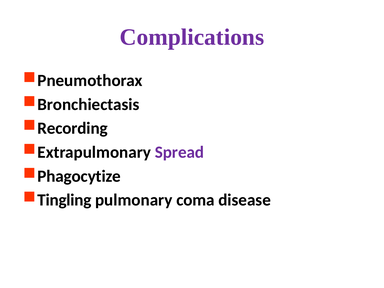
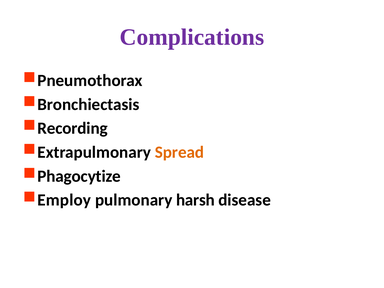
Spread colour: purple -> orange
Tingling: Tingling -> Employ
coma: coma -> harsh
